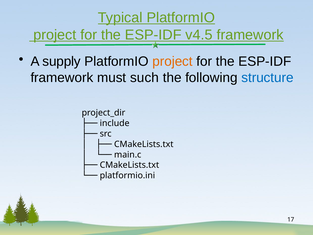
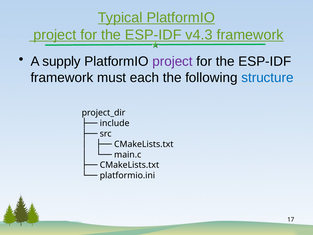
v4.5: v4.5 -> v4.3
project at (173, 61) colour: orange -> purple
such: such -> each
